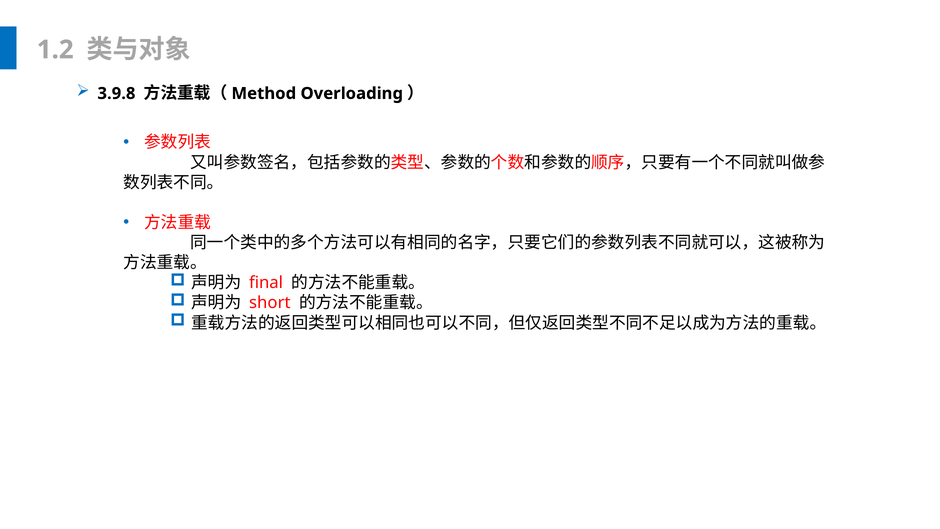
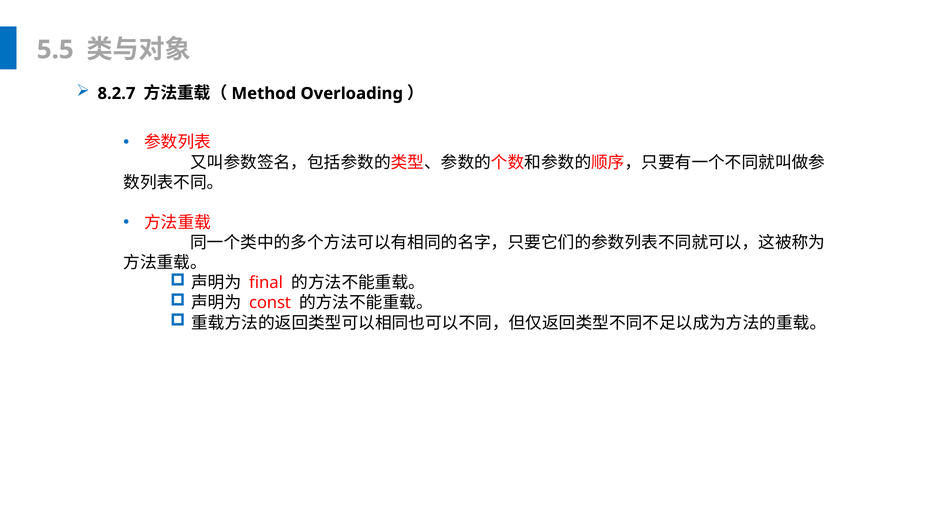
1.2: 1.2 -> 5.5
3.9.8: 3.9.8 -> 8.2.7
short: short -> const
